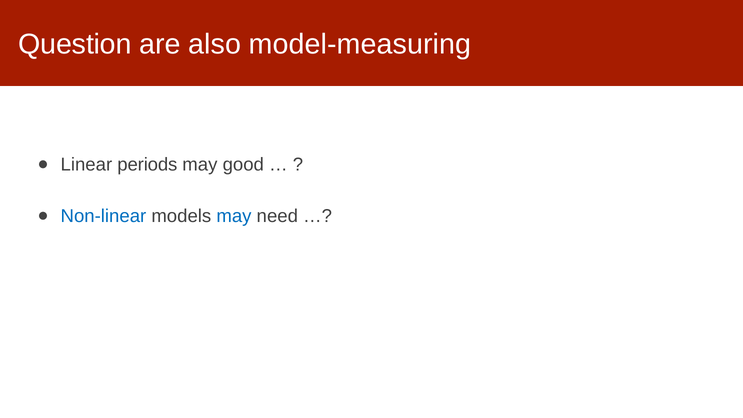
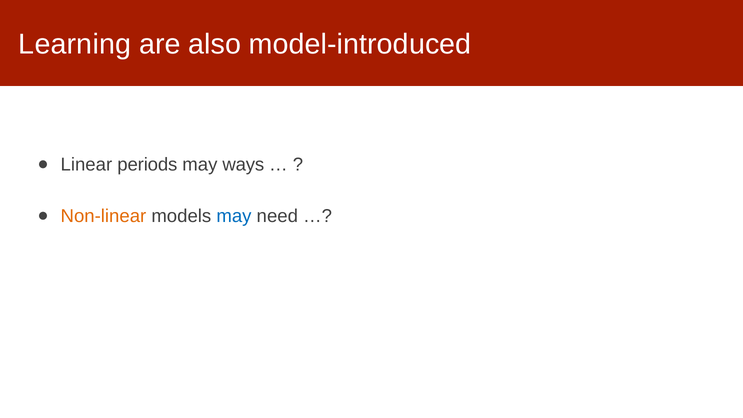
Question: Question -> Learning
model-measuring: model-measuring -> model-introduced
good: good -> ways
Non-linear colour: blue -> orange
